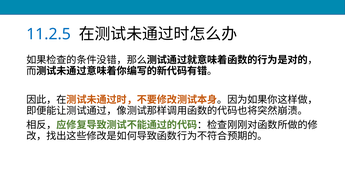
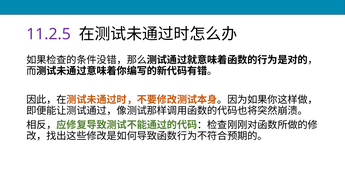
11.2.5 colour: blue -> purple
